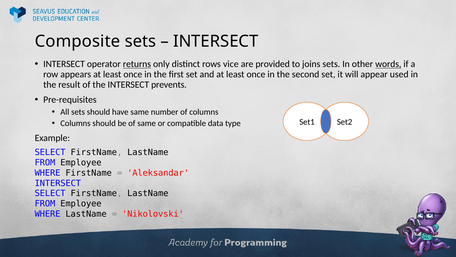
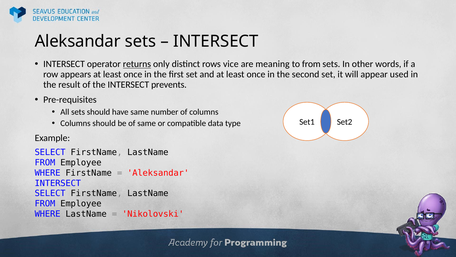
Composite at (78, 41): Composite -> Aleksandar
provided: provided -> meaning
to joins: joins -> from
words underline: present -> none
